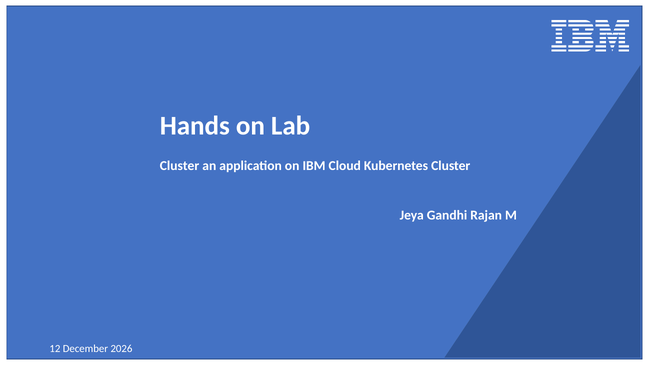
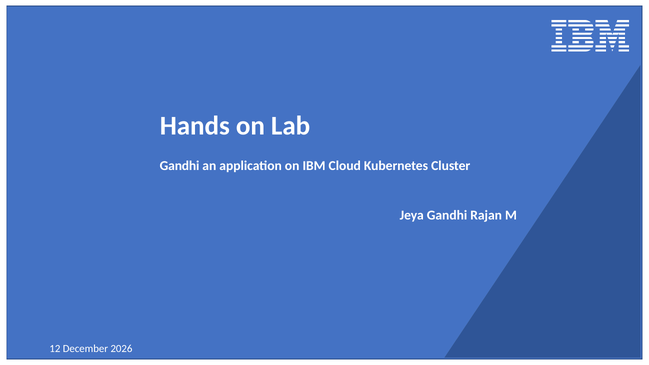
Cluster at (180, 166): Cluster -> Gandhi
